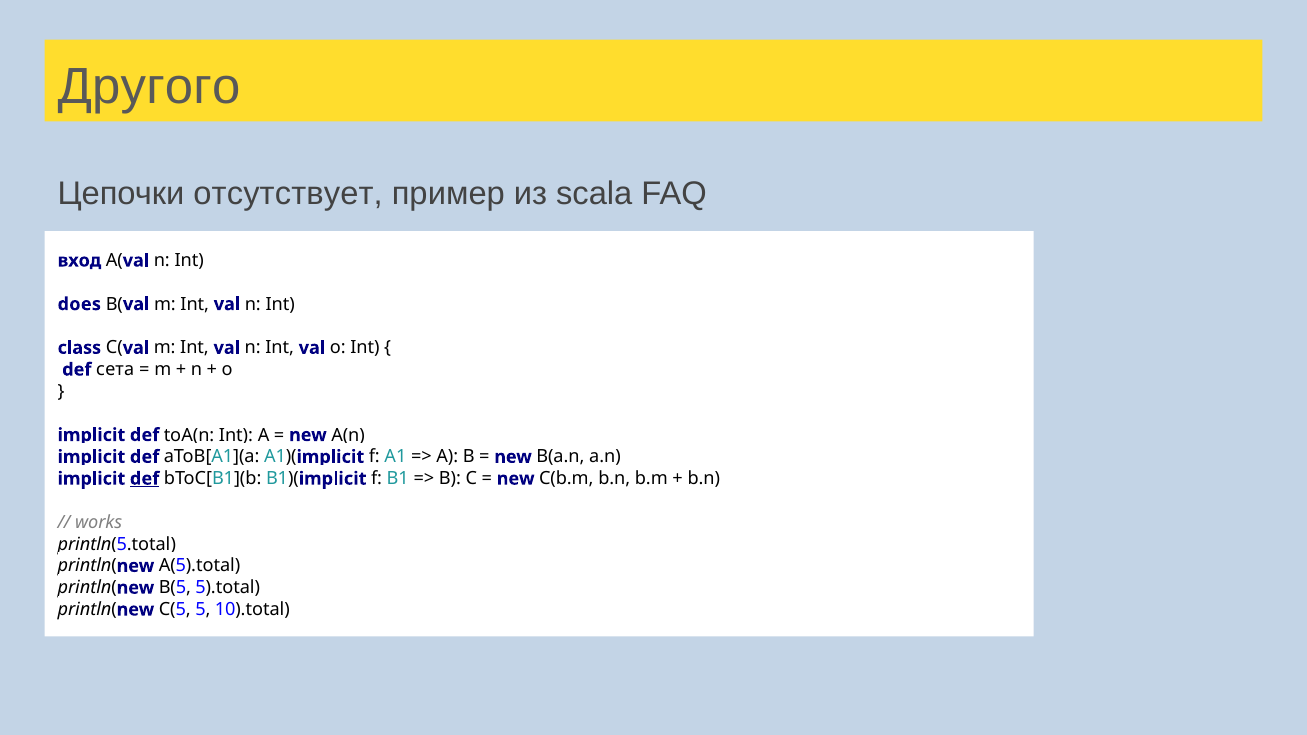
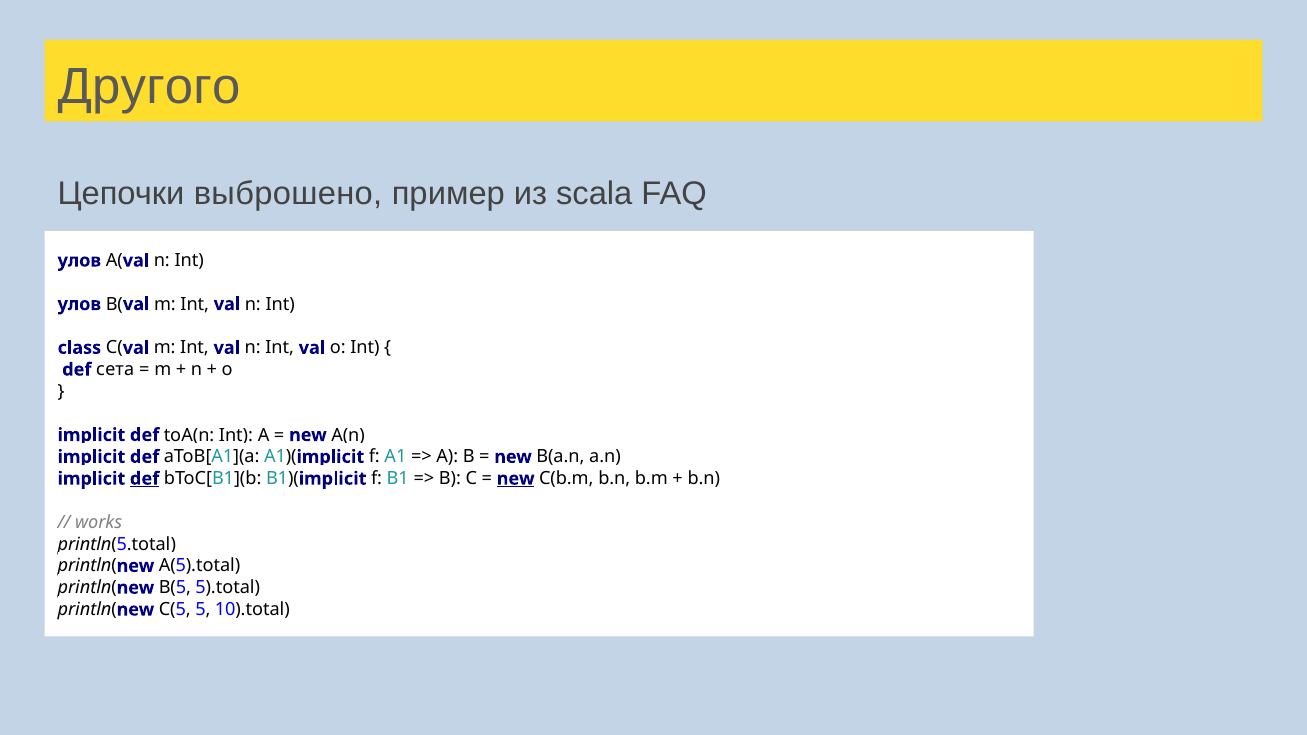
отсутствует: отсутствует -> выброшено
вход at (79, 261): вход -> улов
does at (79, 304): does -> улов
new at (516, 479) underline: none -> present
